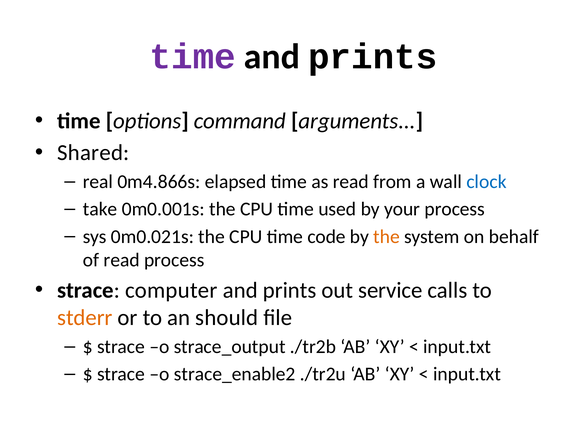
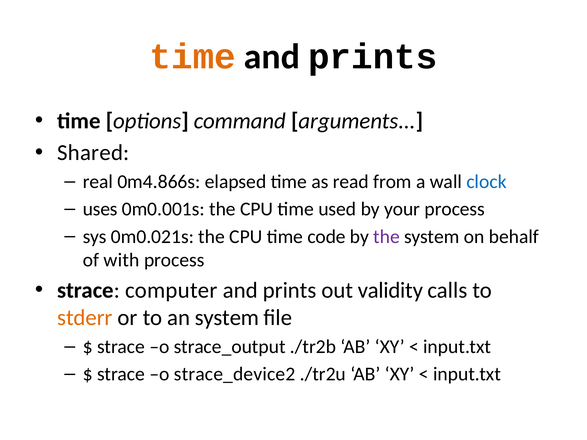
time at (193, 57) colour: purple -> orange
take: take -> uses
the at (387, 237) colour: orange -> purple
of read: read -> with
service: service -> validity
an should: should -> system
strace_enable2: strace_enable2 -> strace_device2
